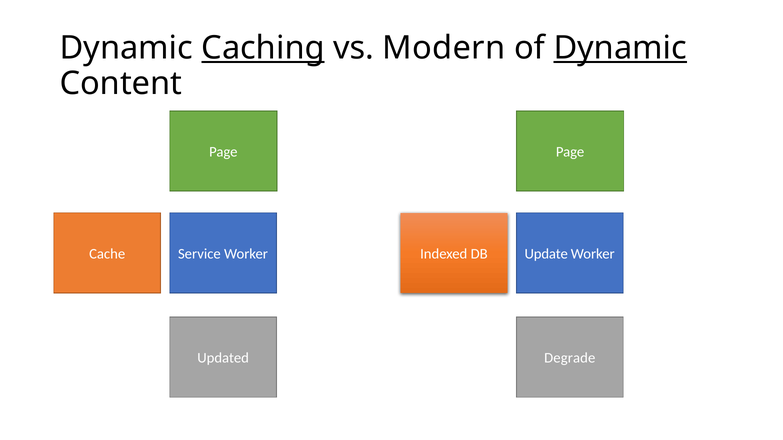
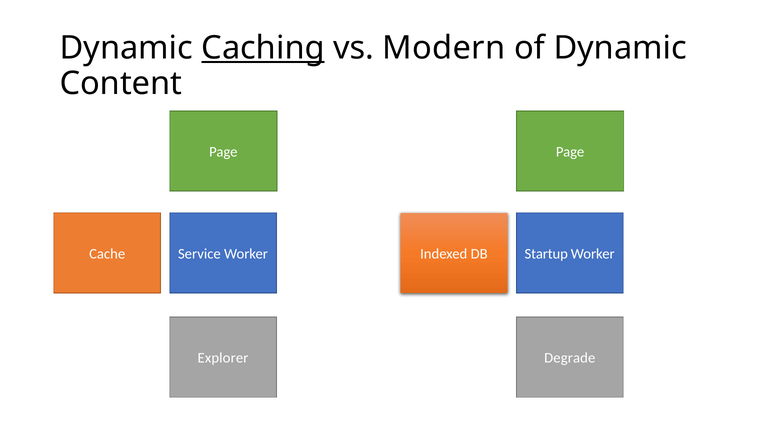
Dynamic at (620, 48) underline: present -> none
Update: Update -> Startup
Updated: Updated -> Explorer
